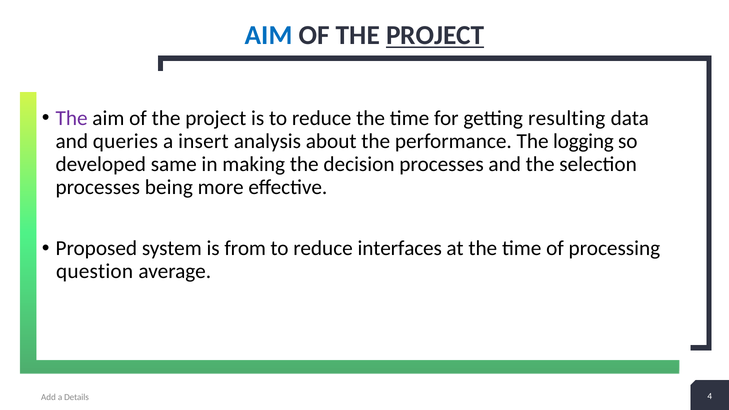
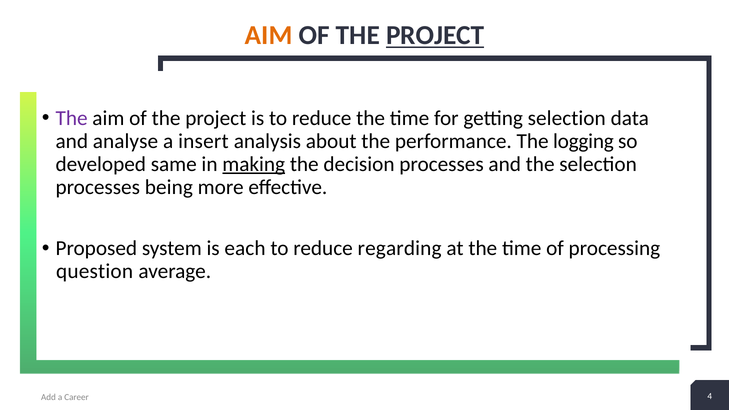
AIM at (269, 35) colour: blue -> orange
getting resulting: resulting -> selection
queries: queries -> analyse
making underline: none -> present
from: from -> each
interfaces: interfaces -> regarding
Details: Details -> Career
